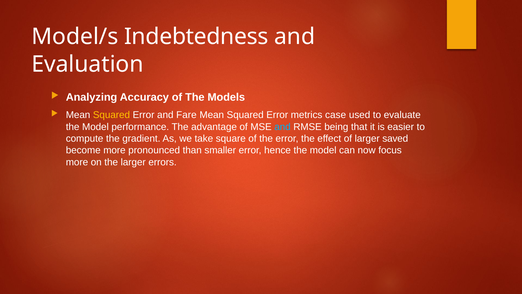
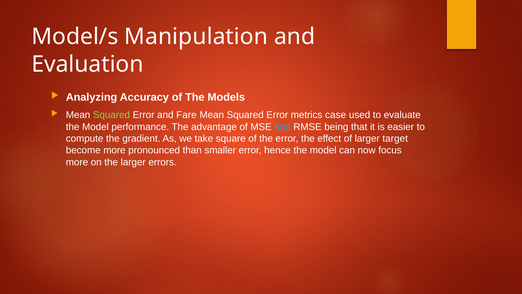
Indebtedness: Indebtedness -> Manipulation
Squared at (111, 115) colour: yellow -> light green
saved: saved -> target
